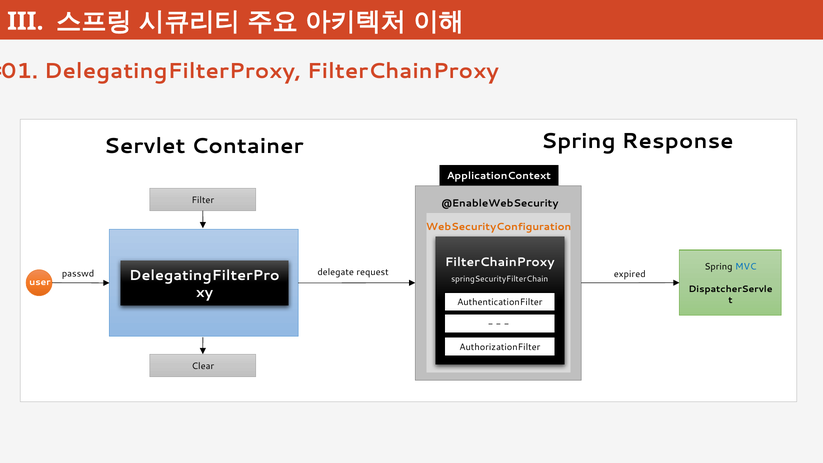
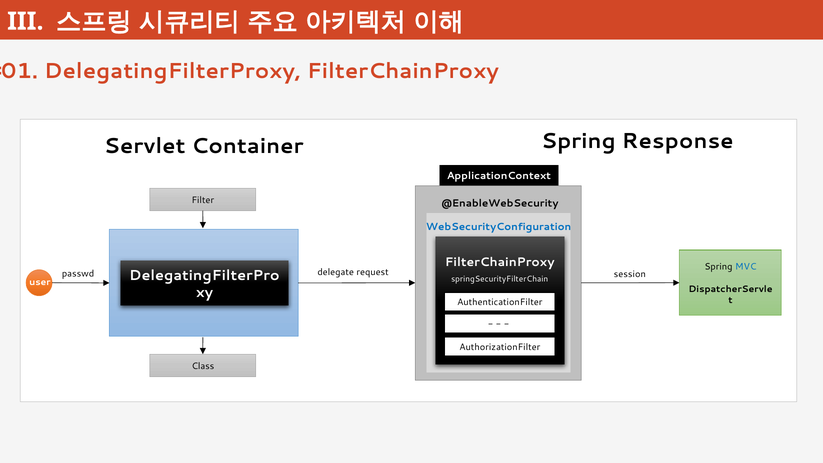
WebSecurityConfiguration colour: orange -> blue
expired: expired -> session
Clear: Clear -> Class
